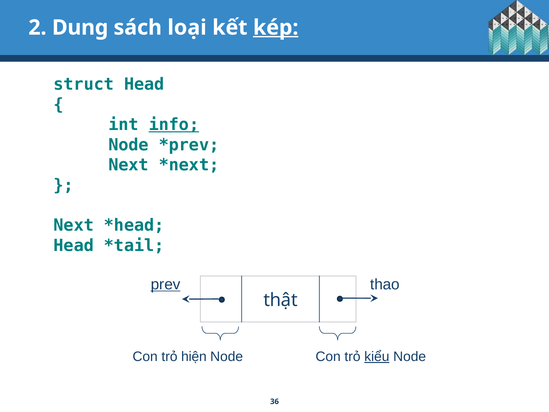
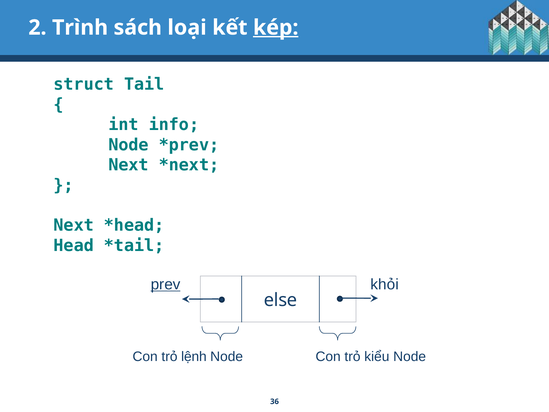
Dung: Dung -> Trình
struct Head: Head -> Tail
info underline: present -> none
thao: thao -> khỏi
thật: thật -> else
hiện: hiện -> lệnh
kiểu underline: present -> none
